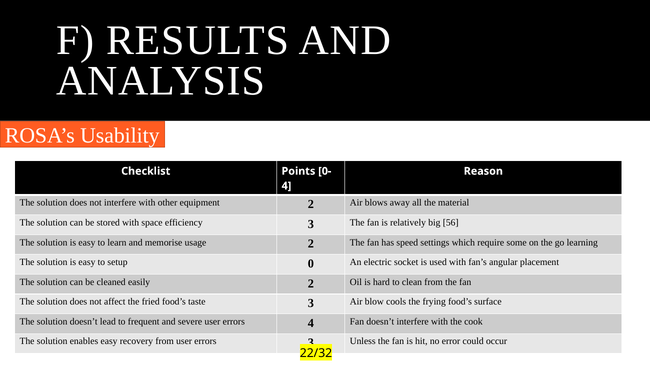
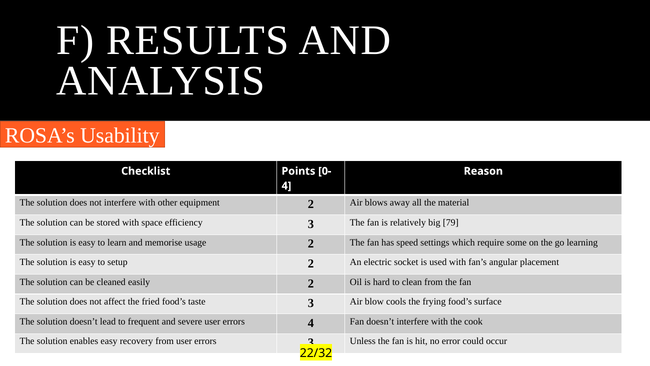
56: 56 -> 79
setup 0: 0 -> 2
